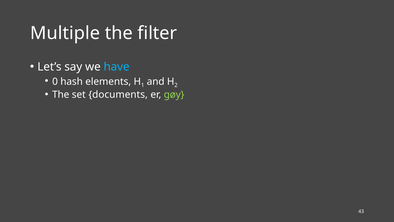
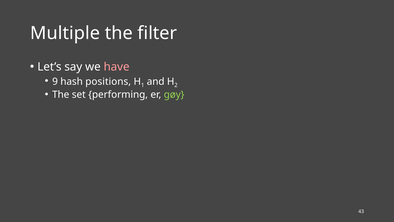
have colour: light blue -> pink
0: 0 -> 9
elements: elements -> positions
documents: documents -> performing
